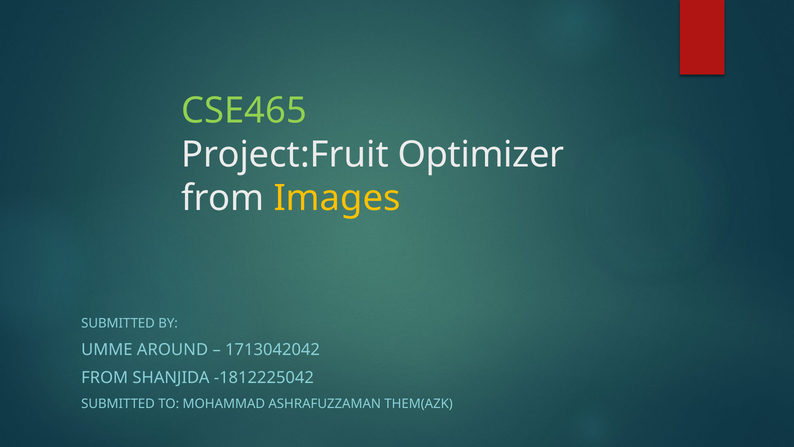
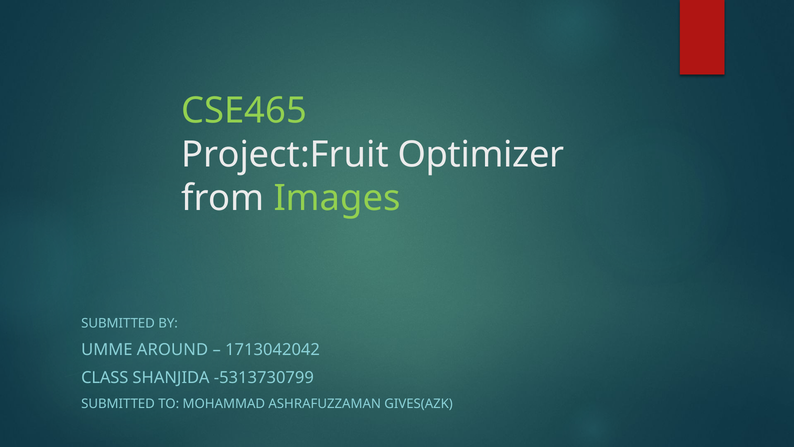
Images colour: yellow -> light green
FROM at (105, 377): FROM -> CLASS
-1812225042: -1812225042 -> -5313730799
THEM(AZK: THEM(AZK -> GIVES(AZK
